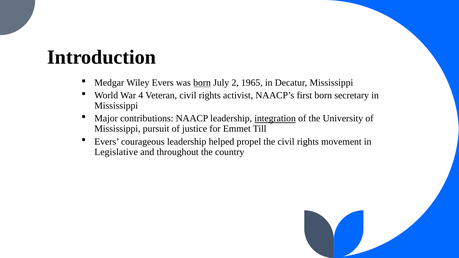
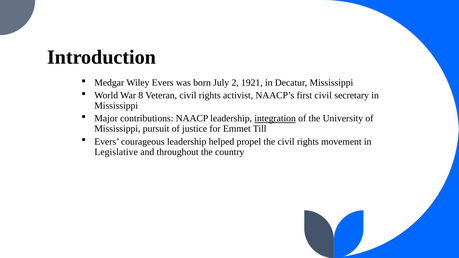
born at (202, 83) underline: present -> none
1965: 1965 -> 1921
4: 4 -> 8
first born: born -> civil
